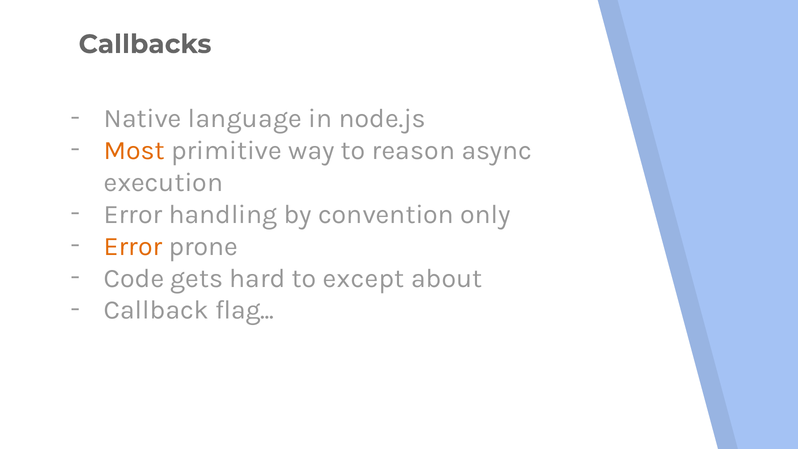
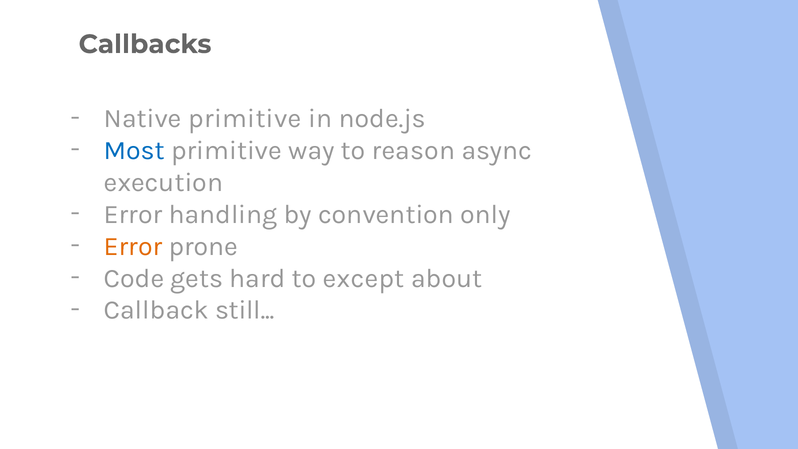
Native language: language -> primitive
Most colour: orange -> blue
flag: flag -> still
